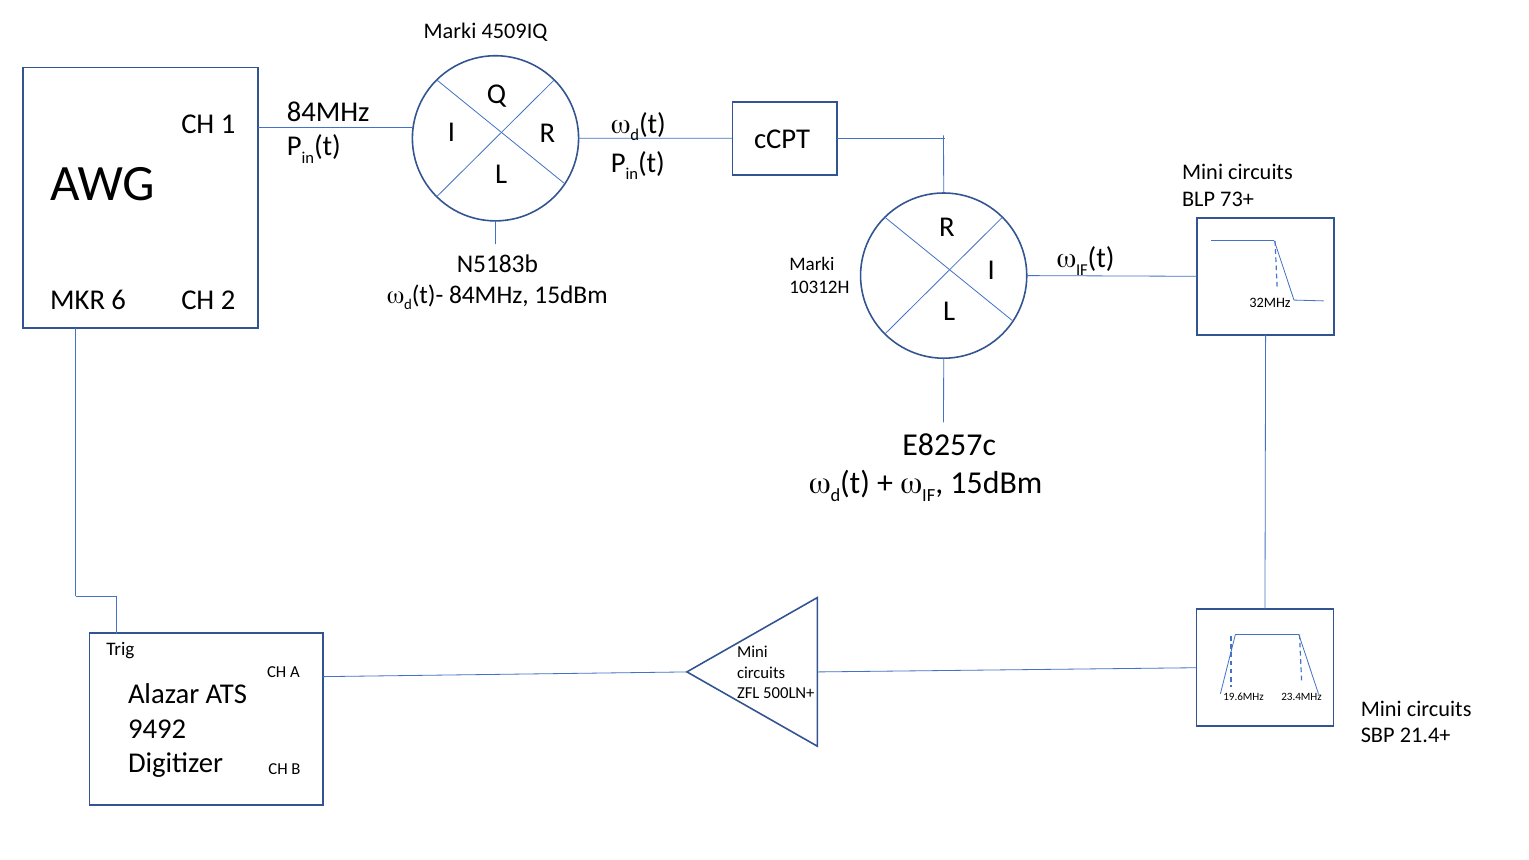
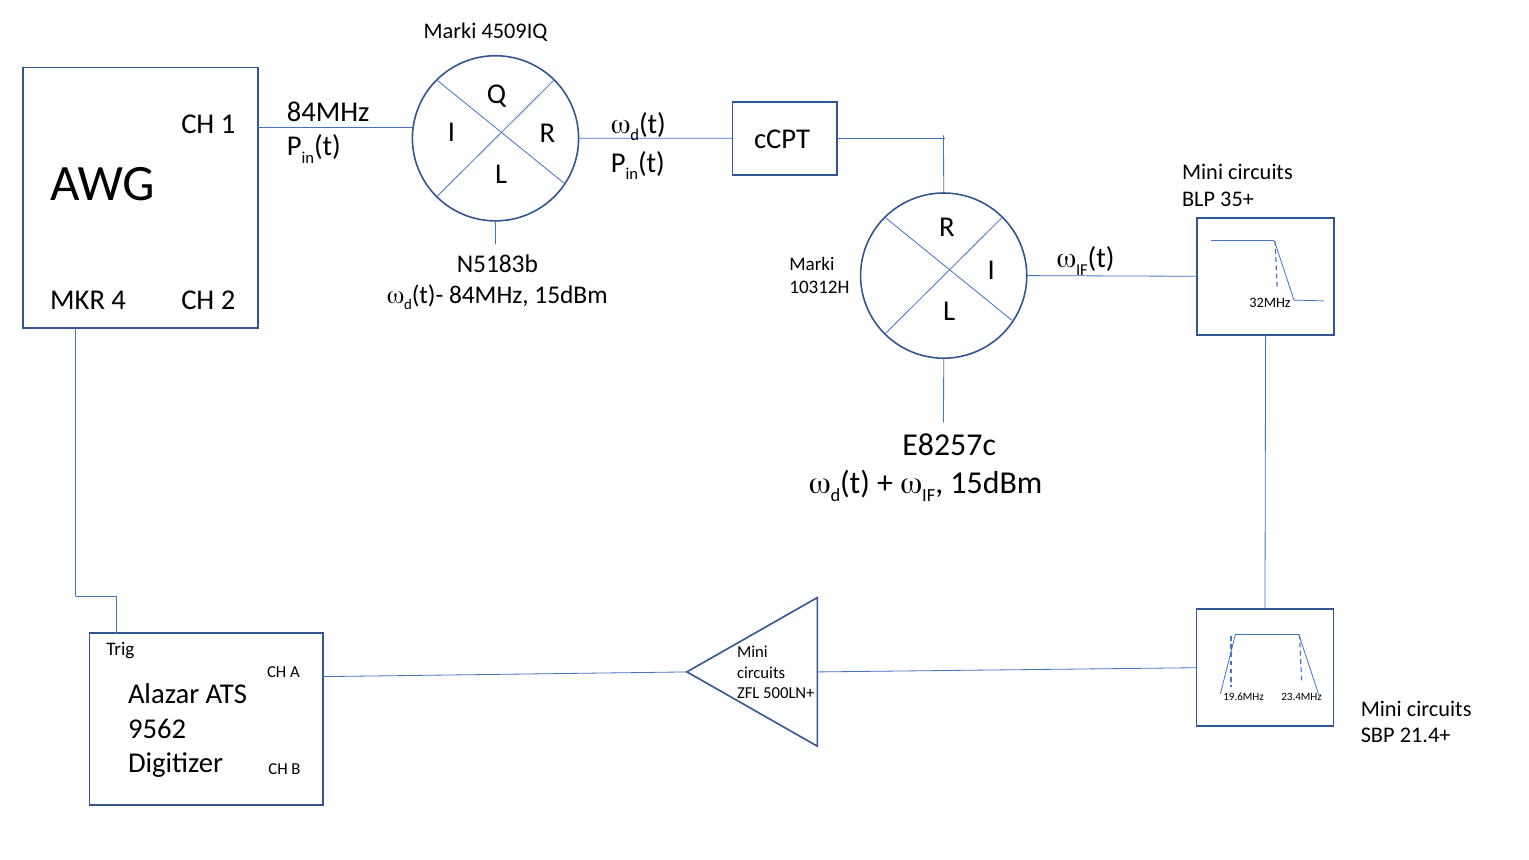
73+: 73+ -> 35+
6: 6 -> 4
9492: 9492 -> 9562
